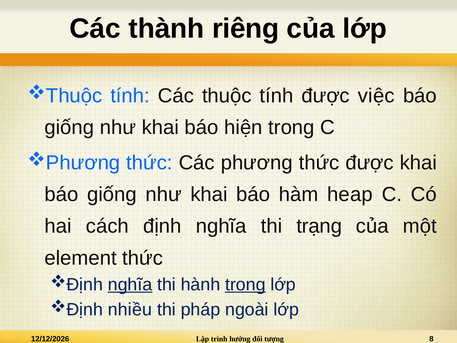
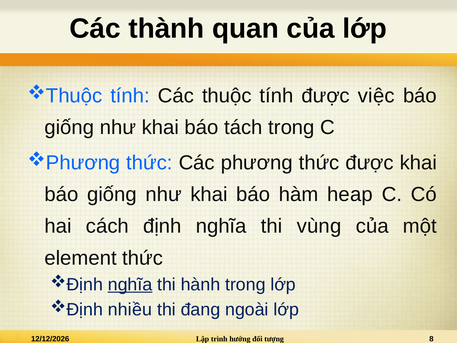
riêng: riêng -> quan
hiện: hiện -> tách
trạng: trạng -> vùng
trong at (245, 284) underline: present -> none
pháp: pháp -> đang
